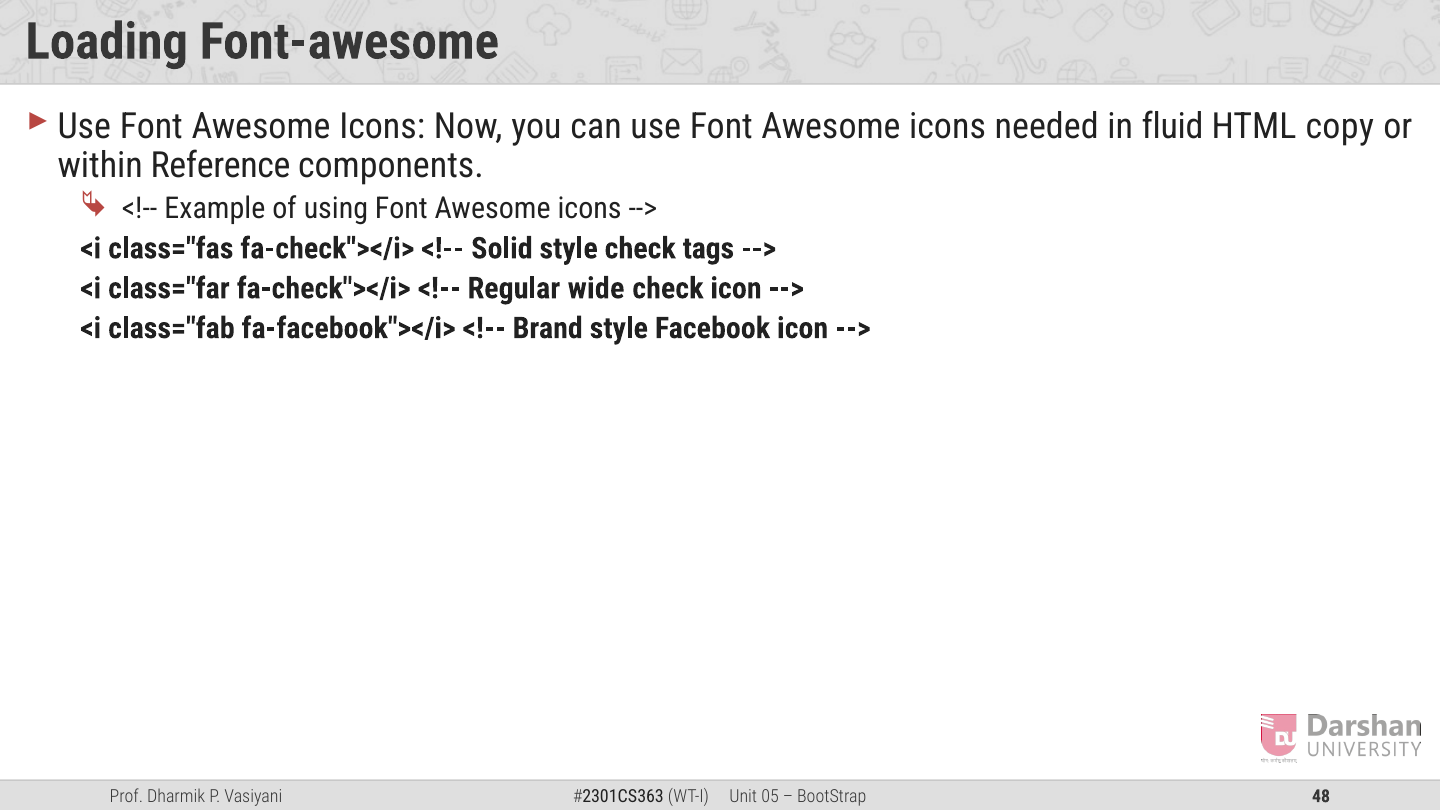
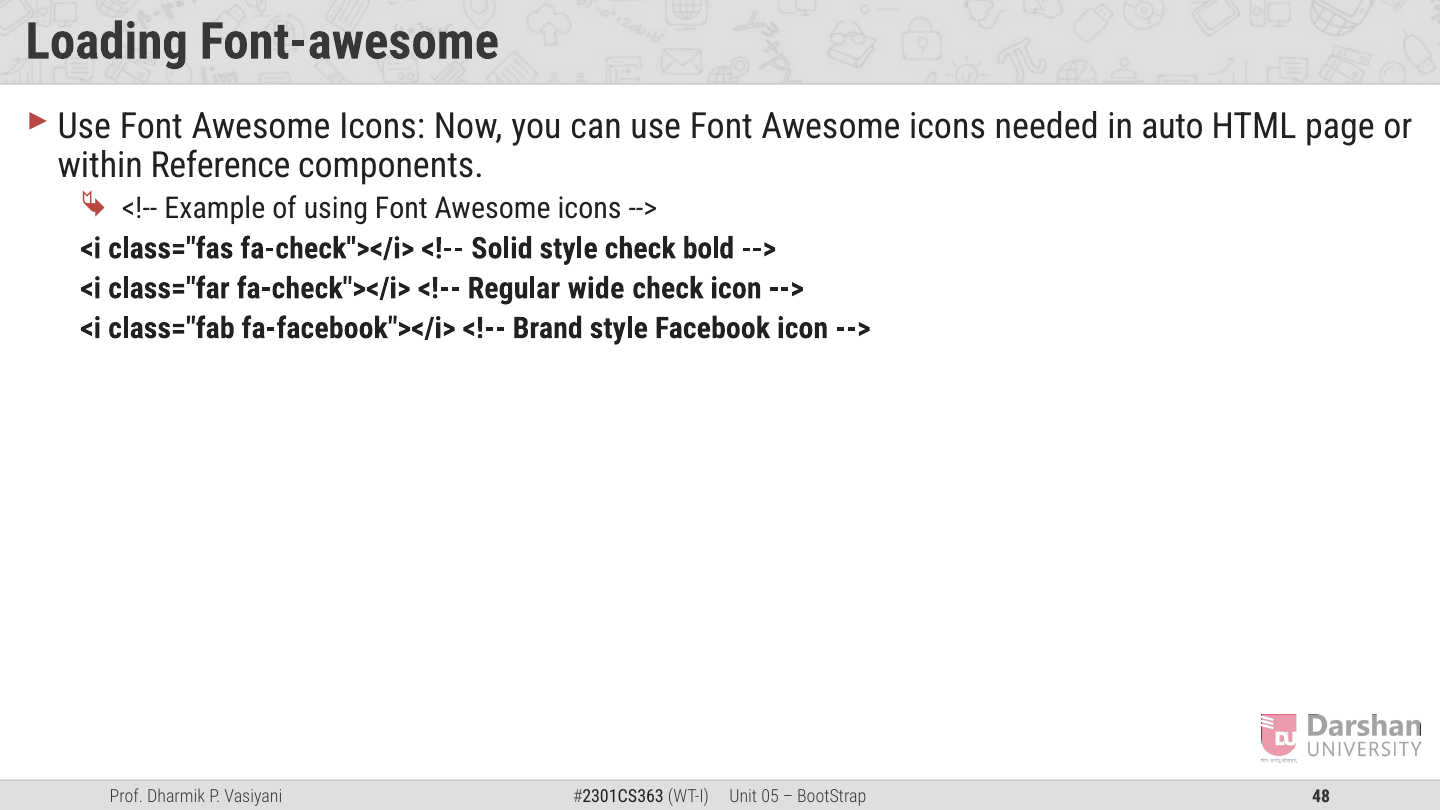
fluid: fluid -> auto
copy: copy -> page
tags: tags -> bold
